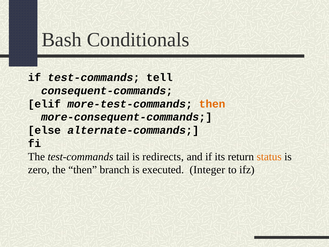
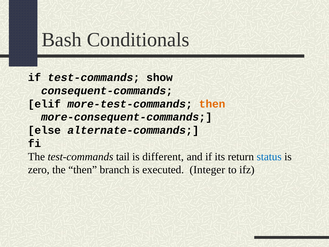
tell: tell -> show
redirects: redirects -> different
status colour: orange -> blue
